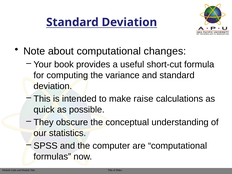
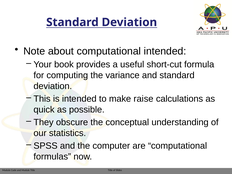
computational changes: changes -> intended
